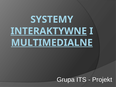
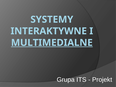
INTERAKTYWNE underline: present -> none
